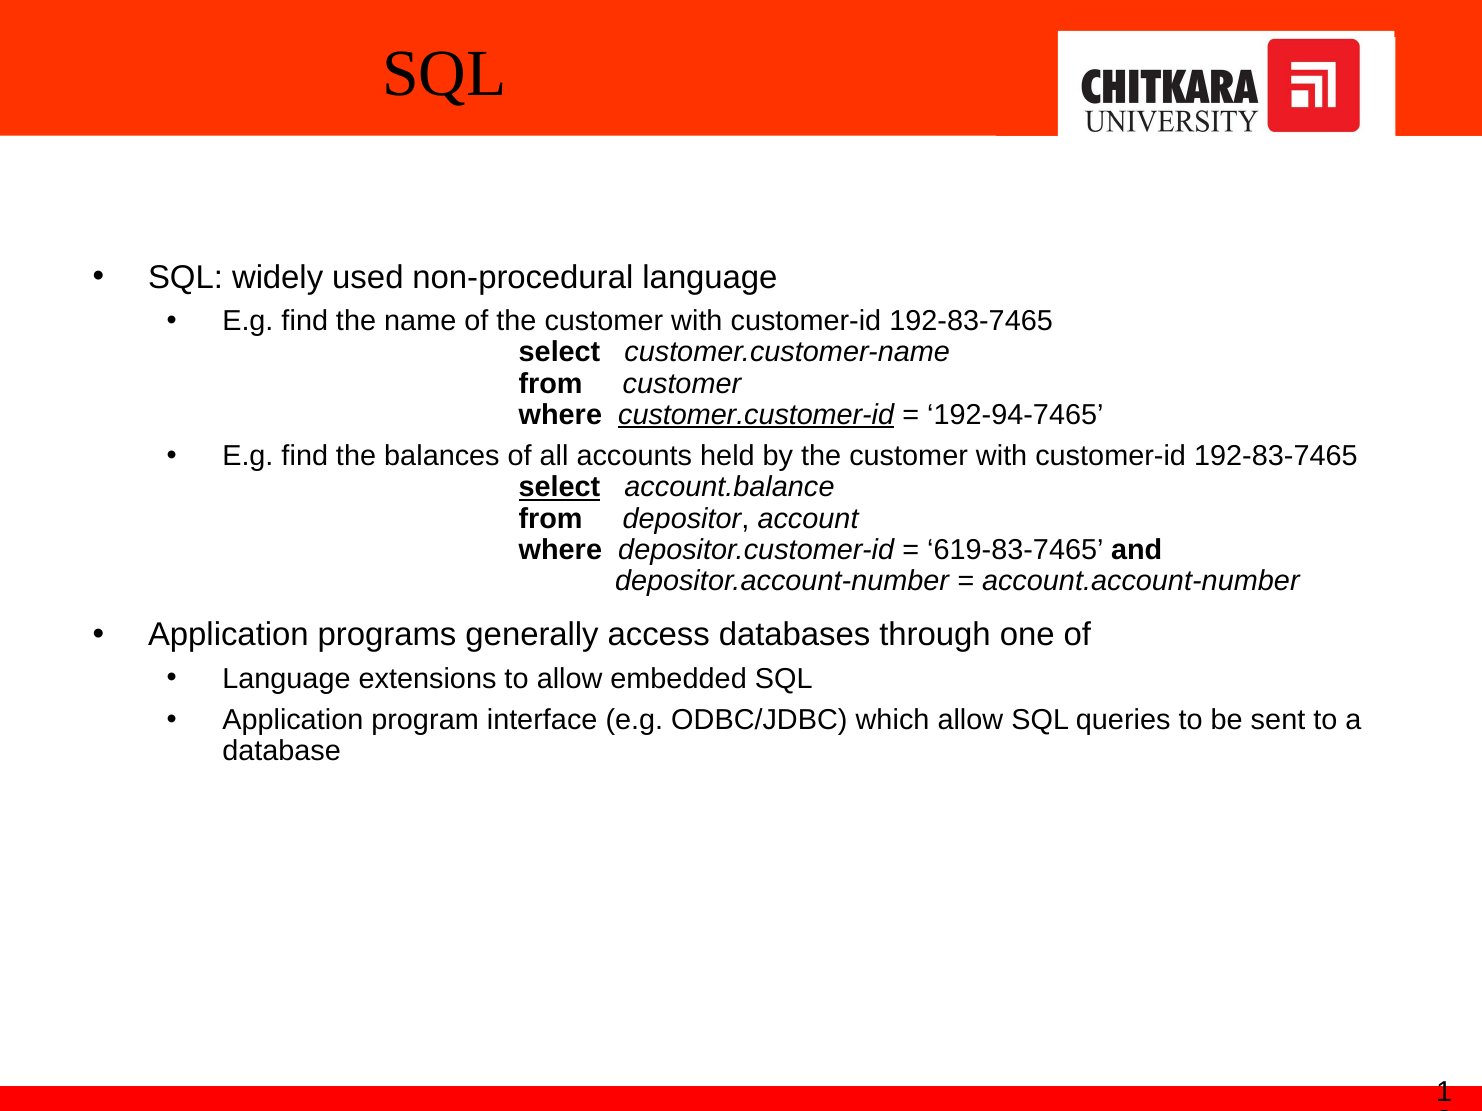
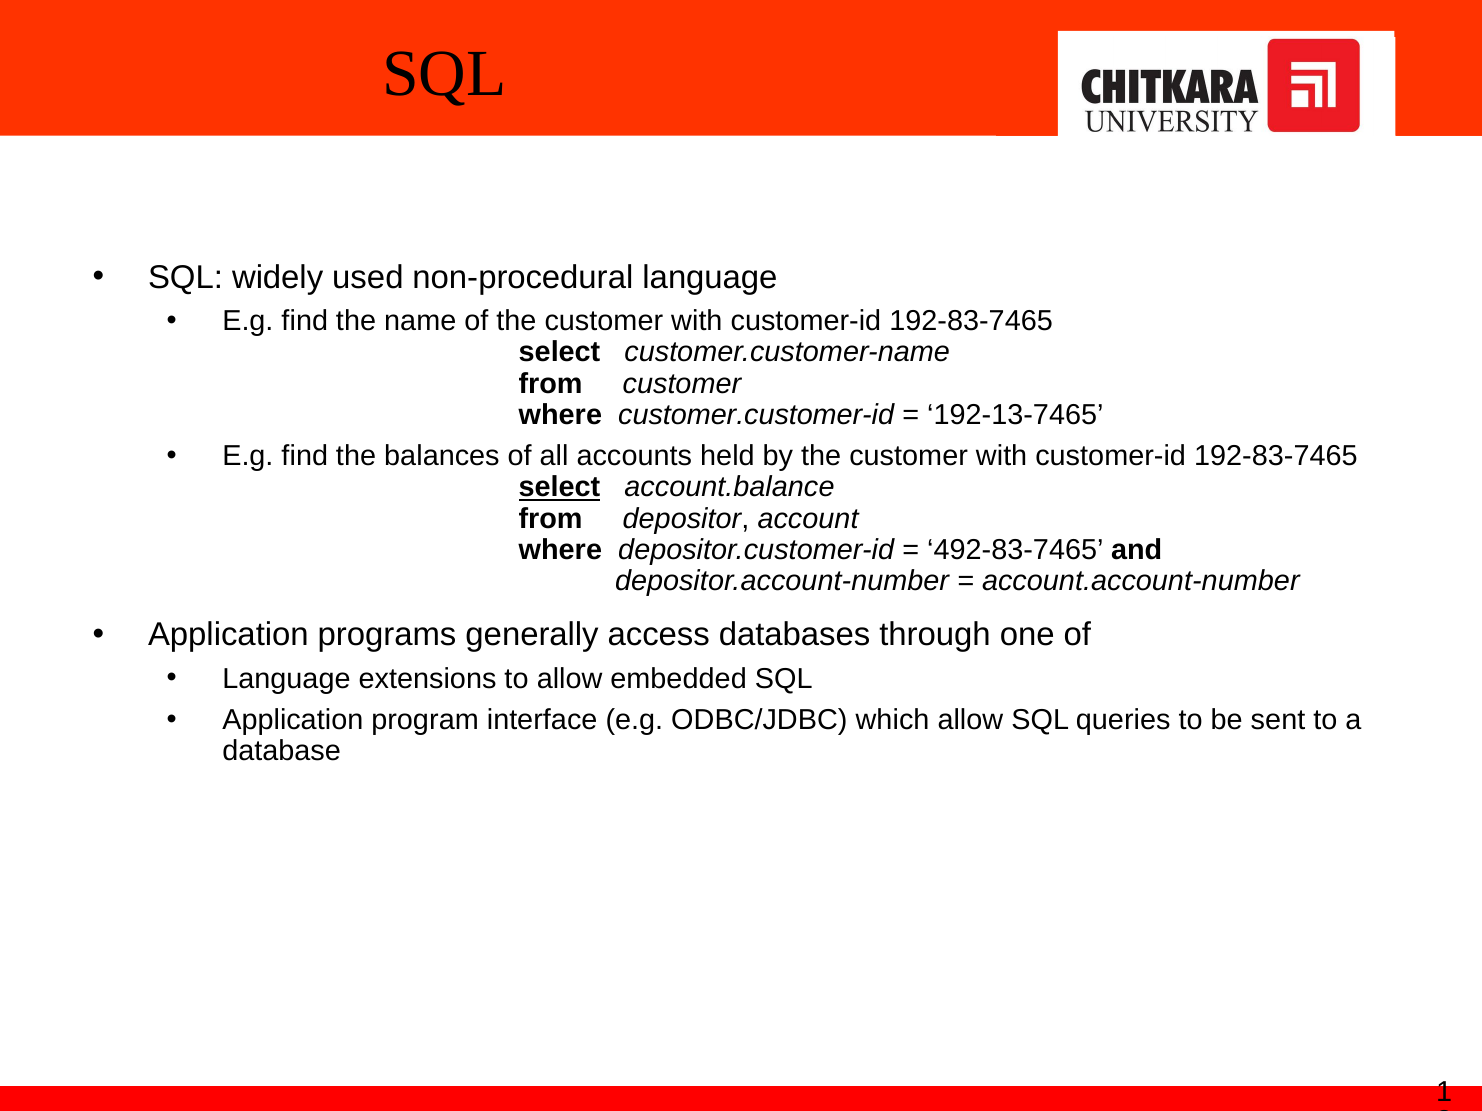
customer.customer-id underline: present -> none
192-94-7465: 192-94-7465 -> 192-13-7465
619-83-7465: 619-83-7465 -> 492-83-7465
